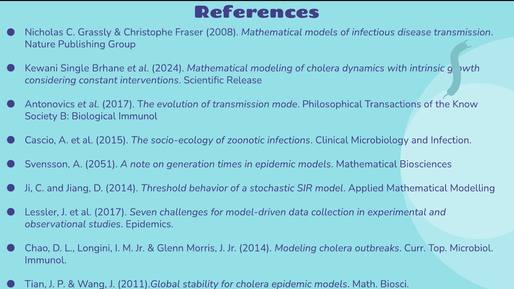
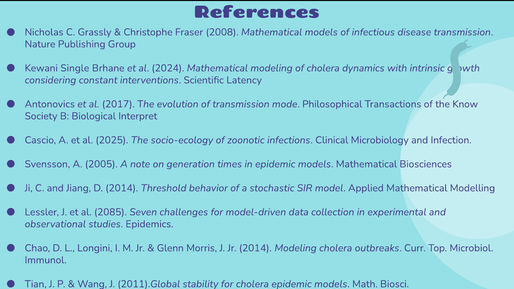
Release: Release -> Latency
Biological Immunol: Immunol -> Interpret
2015: 2015 -> 2025
2051: 2051 -> 2005
J et al 2017: 2017 -> 2085
